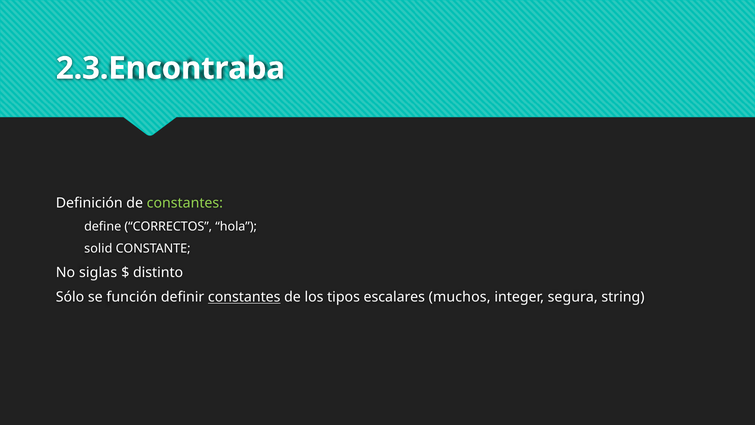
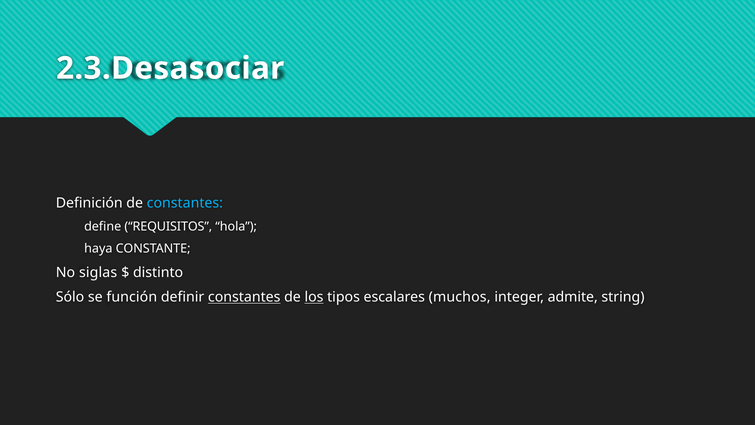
2.3.Encontraba: 2.3.Encontraba -> 2.3.Desasociar
constantes at (185, 203) colour: light green -> light blue
CORRECTOS: CORRECTOS -> REQUISITOS
solid: solid -> haya
los underline: none -> present
segura: segura -> admite
